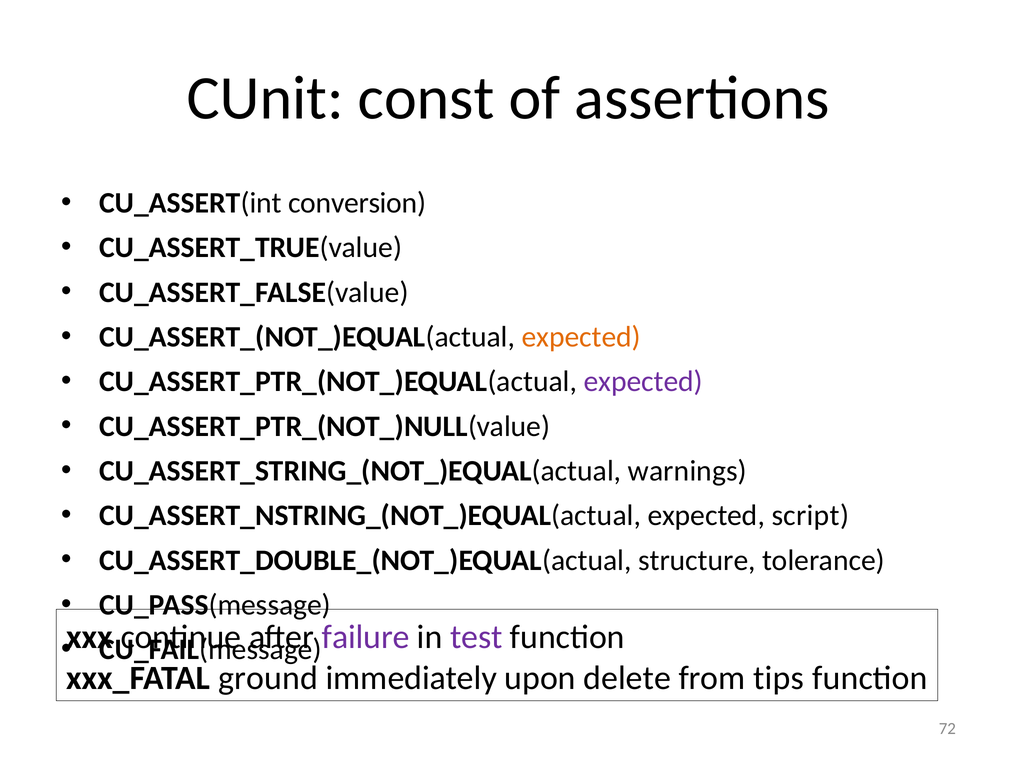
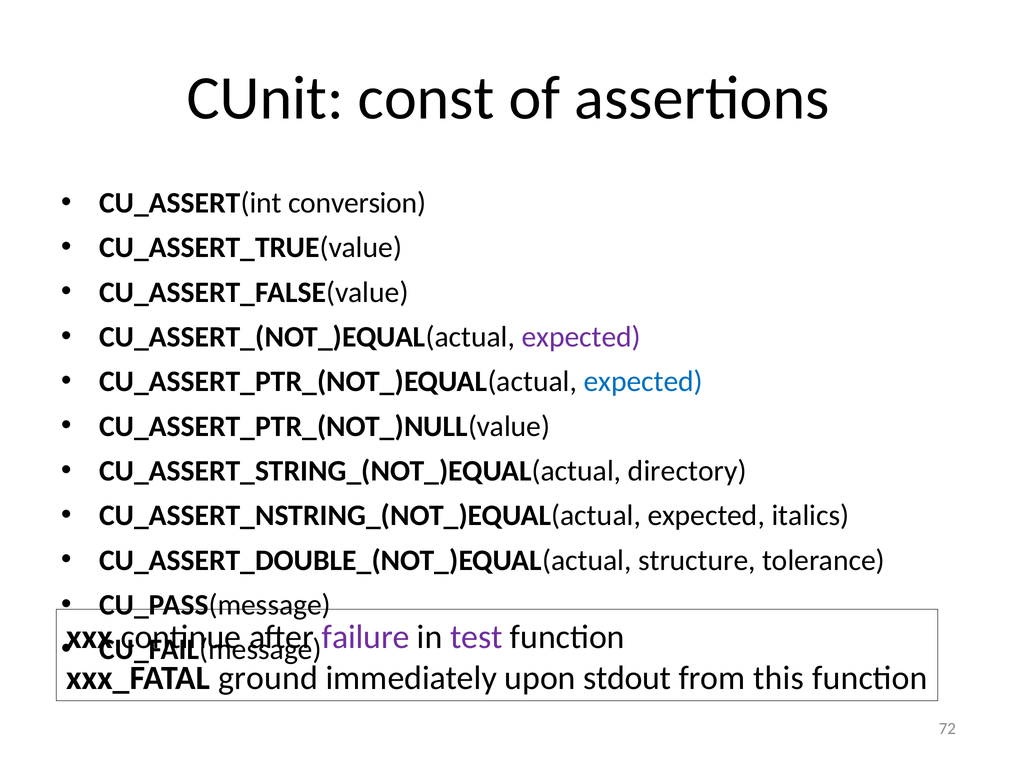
expected at (581, 337) colour: orange -> purple
expected at (643, 382) colour: purple -> blue
warnings: warnings -> directory
script: script -> italics
delete: delete -> stdout
tips: tips -> this
